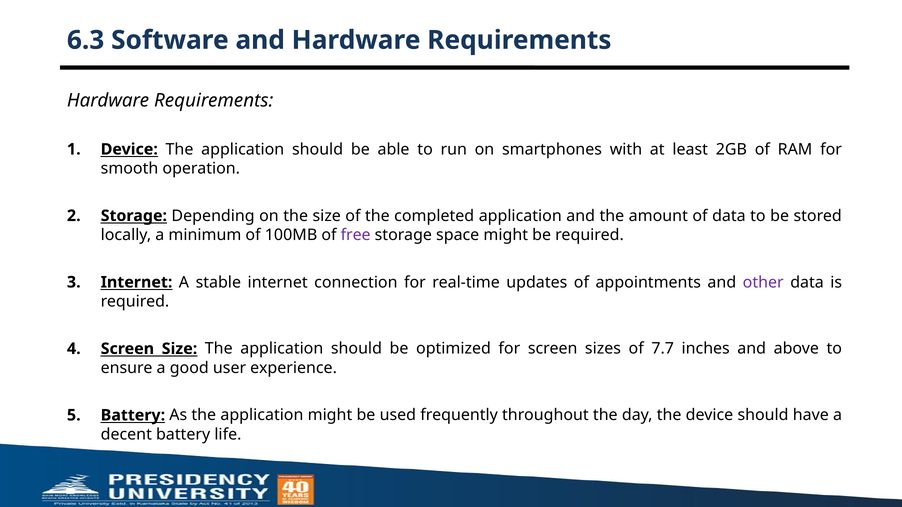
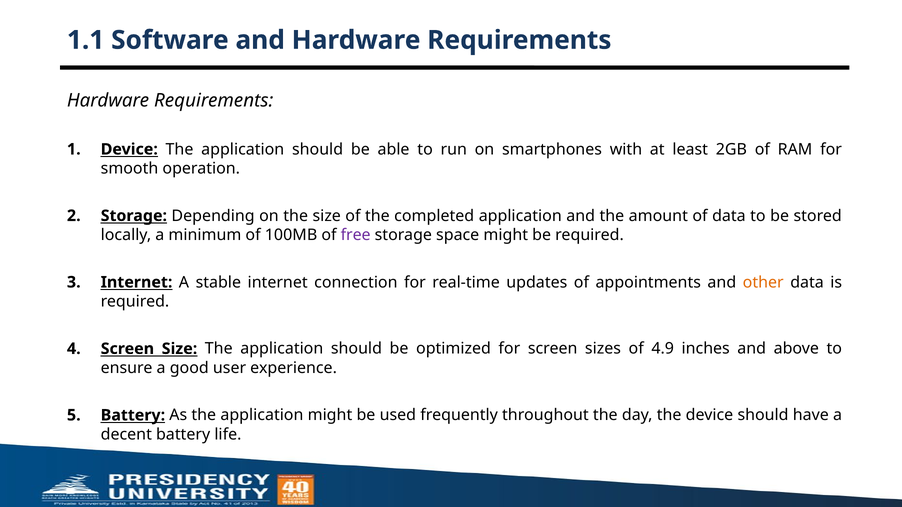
6.3: 6.3 -> 1.1
other colour: purple -> orange
7.7: 7.7 -> 4.9
